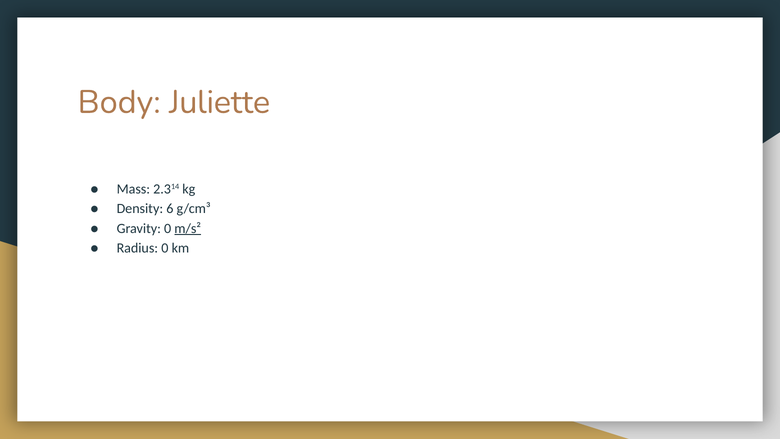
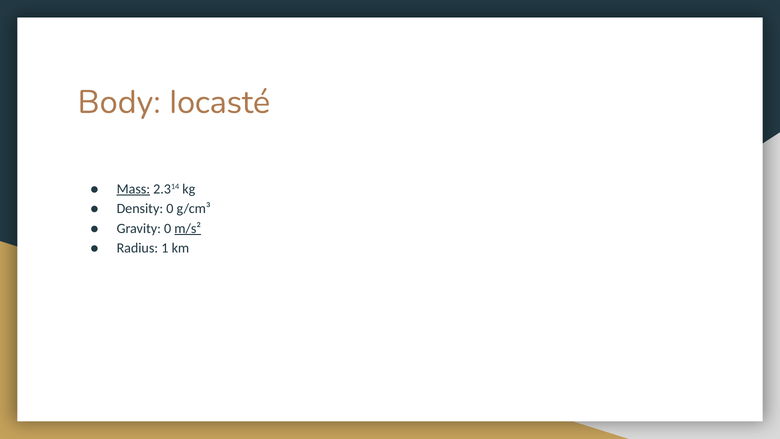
Juliette: Juliette -> Iocasté
Mass underline: none -> present
Density 6: 6 -> 0
Radius 0: 0 -> 1
